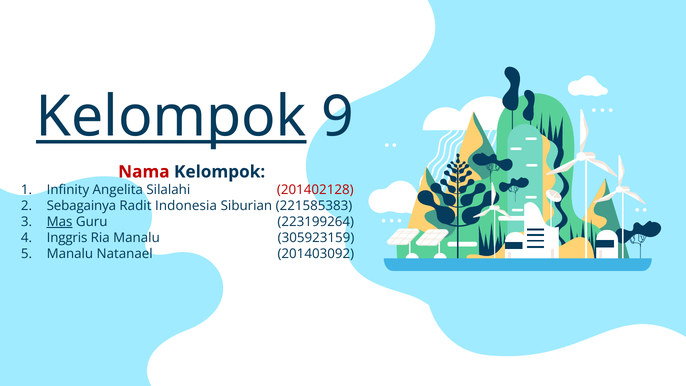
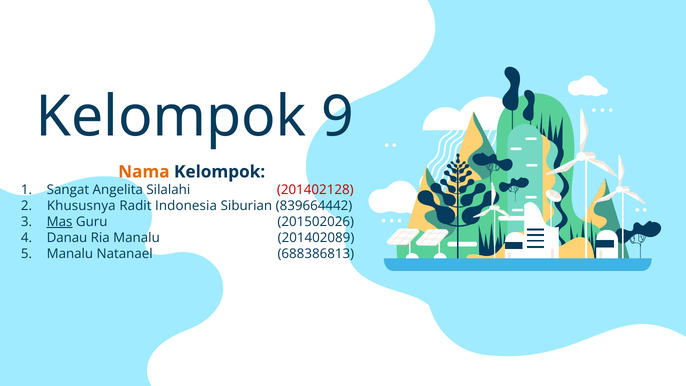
Kelompok at (171, 117) underline: present -> none
Nama colour: red -> orange
Infinity: Infinity -> Sangat
Sebagainya: Sebagainya -> Khususnya
221585383: 221585383 -> 839664442
223199264: 223199264 -> 201502026
Inggris: Inggris -> Danau
305923159: 305923159 -> 201402089
201403092: 201403092 -> 688386813
